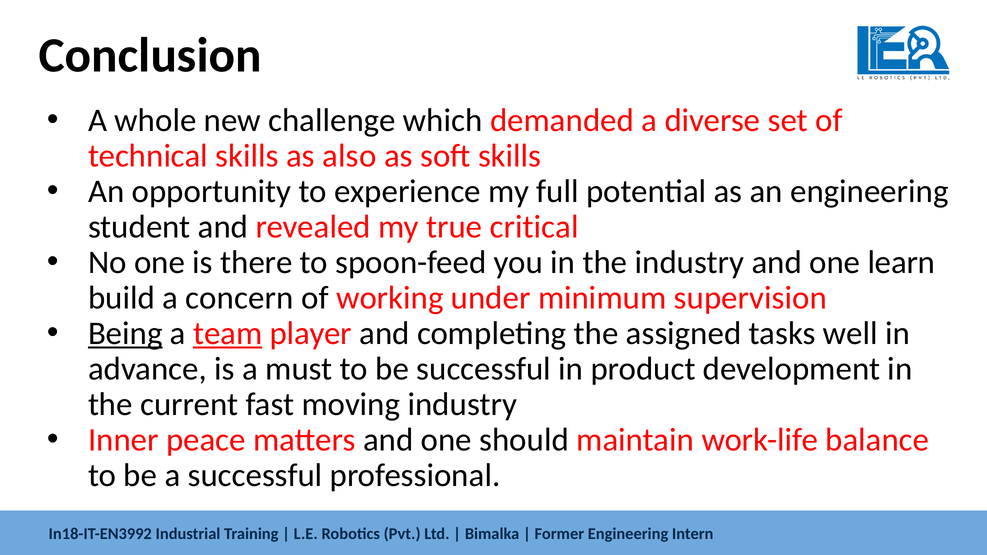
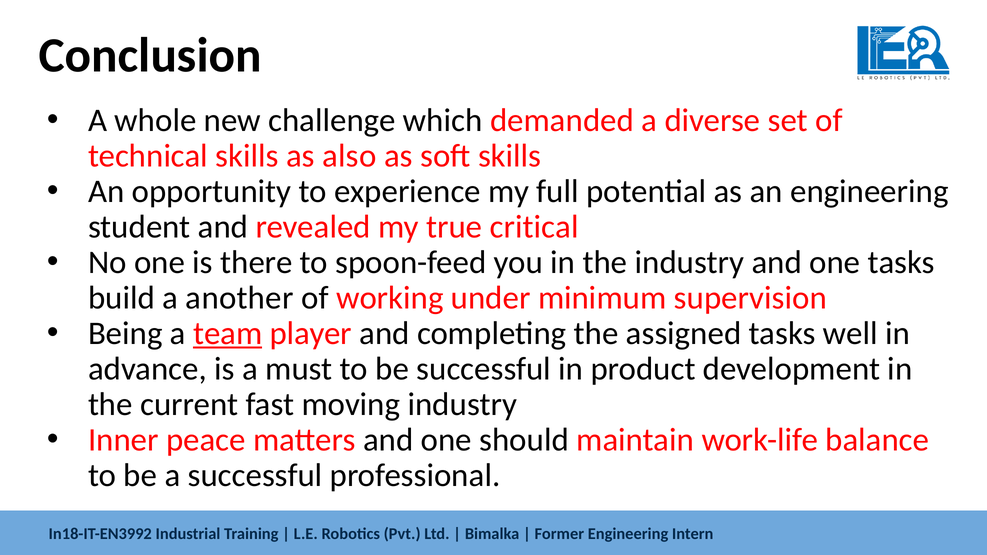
one learn: learn -> tasks
concern: concern -> another
Being underline: present -> none
